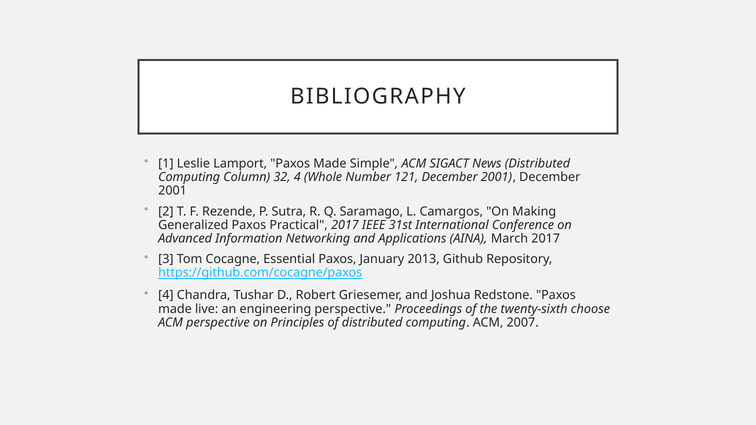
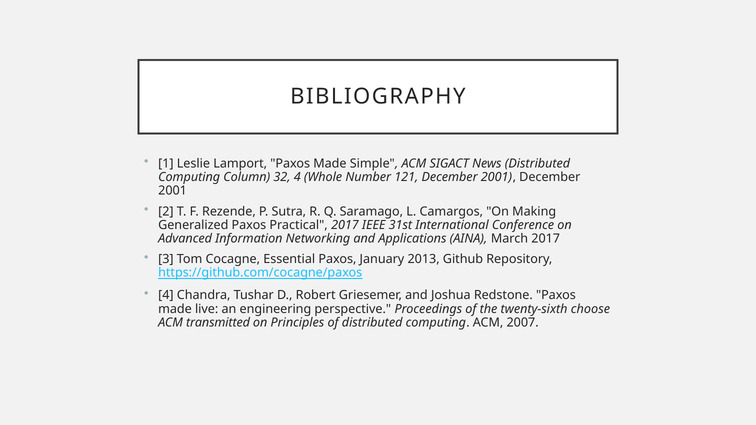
ACM perspective: perspective -> transmitted
